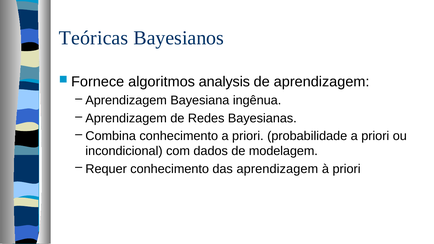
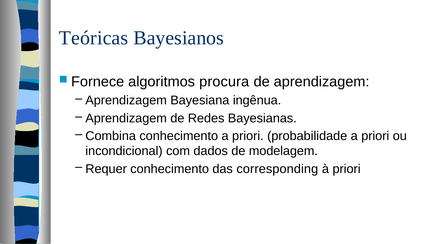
analysis: analysis -> procura
das aprendizagem: aprendizagem -> corresponding
